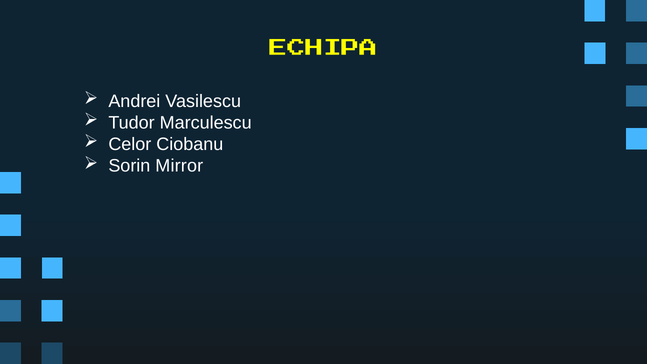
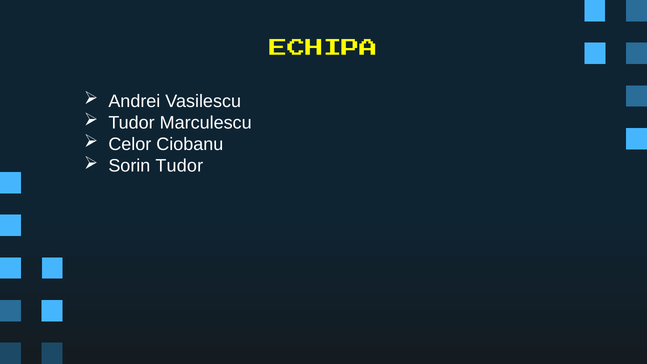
Sorin Mirror: Mirror -> Tudor
